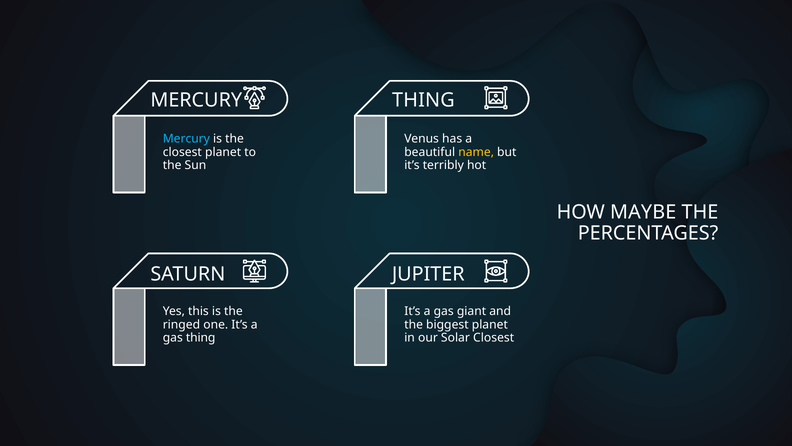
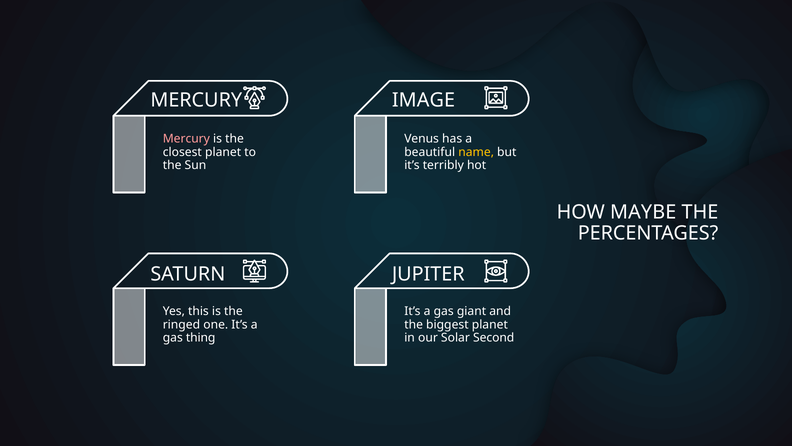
MERCURY THING: THING -> IMAGE
Mercury at (186, 139) colour: light blue -> pink
Solar Closest: Closest -> Second
